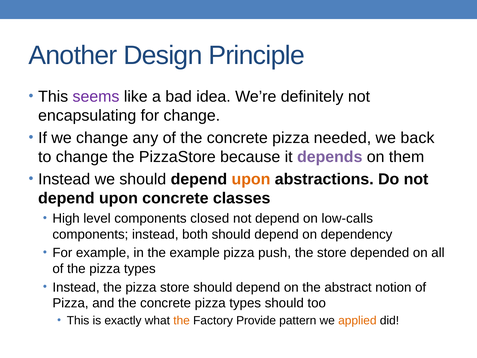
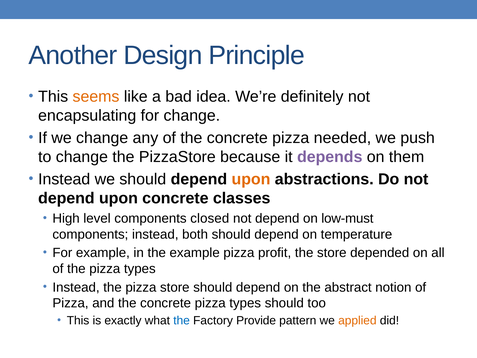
seems colour: purple -> orange
back: back -> push
low-calls: low-calls -> low-must
dependency: dependency -> temperature
push: push -> profit
the at (182, 320) colour: orange -> blue
